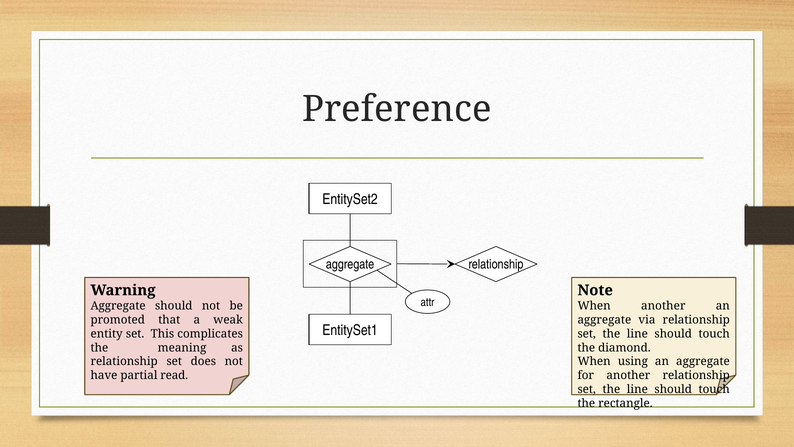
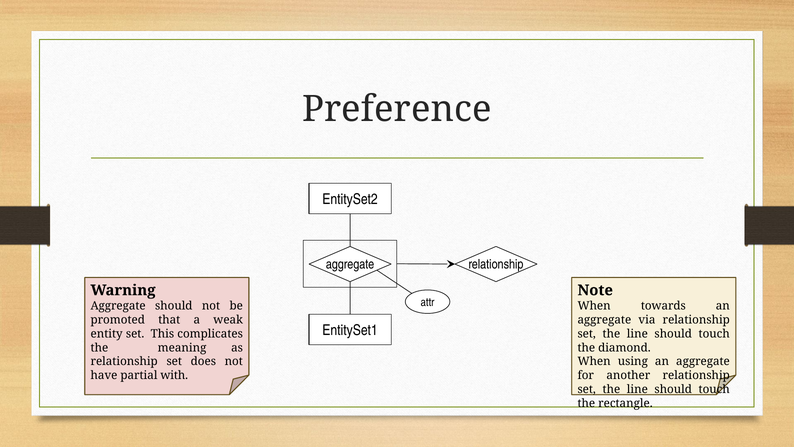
When another: another -> towards
read: read -> with
